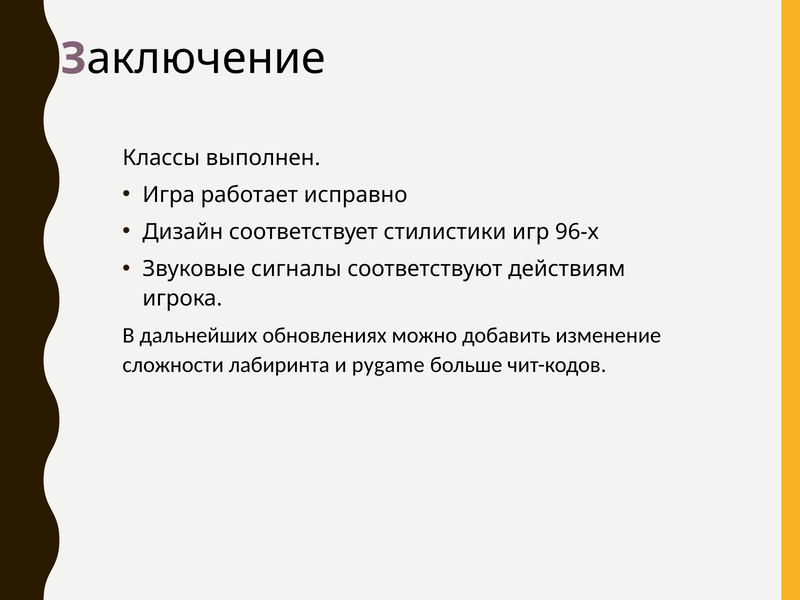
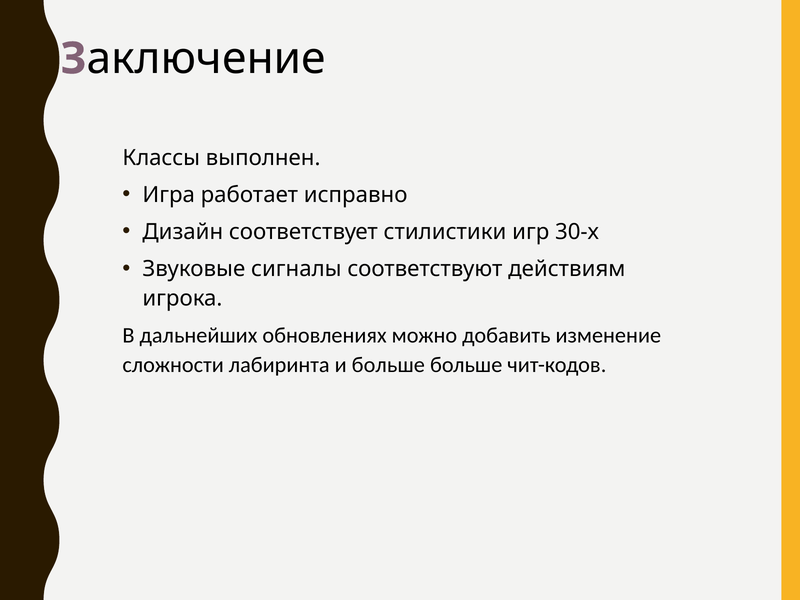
96-х: 96-х -> 30-х
и pygame: pygame -> больше
